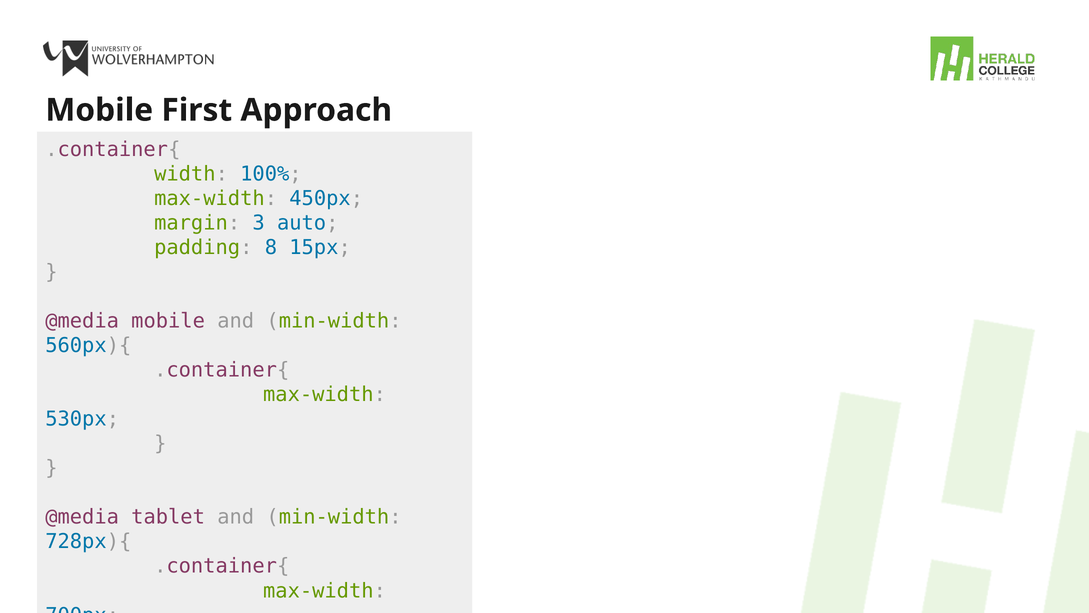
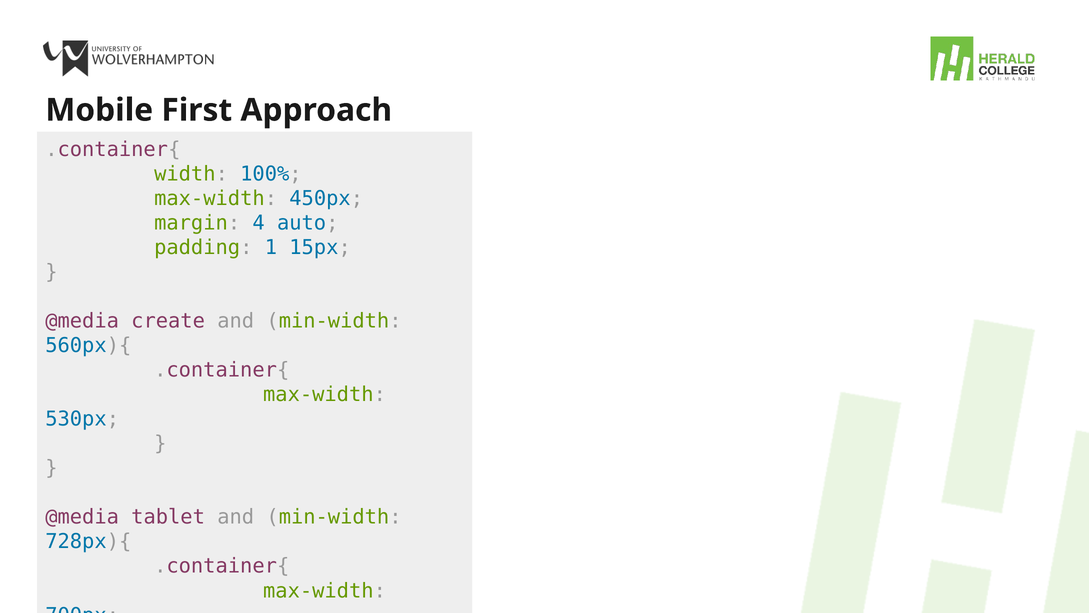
3: 3 -> 4
8: 8 -> 1
@media mobile: mobile -> create
